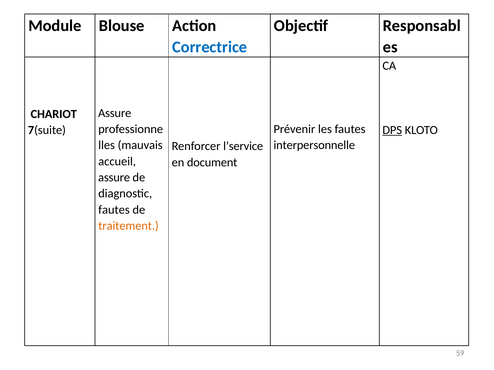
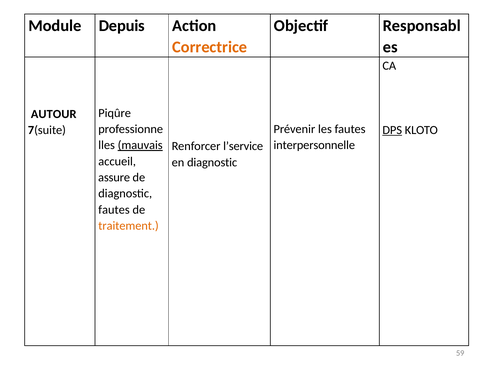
Blouse: Blouse -> Depuis
Correctrice colour: blue -> orange
Assure at (115, 113): Assure -> Piqûre
CHARIOT: CHARIOT -> AUTOUR
mauvais underline: none -> present
en document: document -> diagnostic
